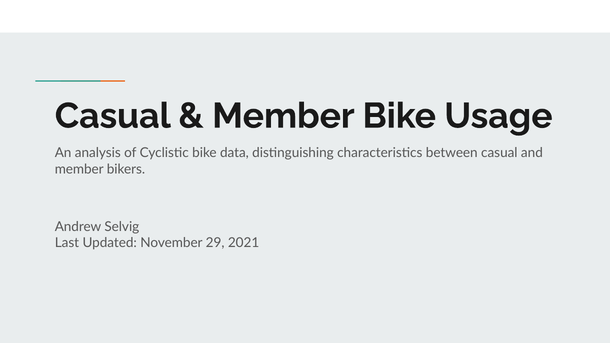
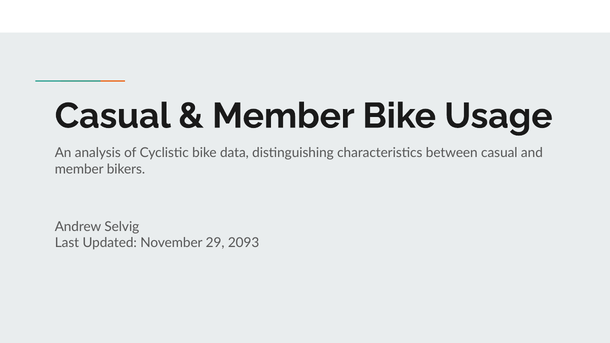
2021: 2021 -> 2093
